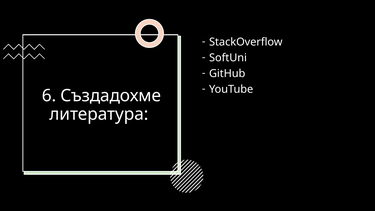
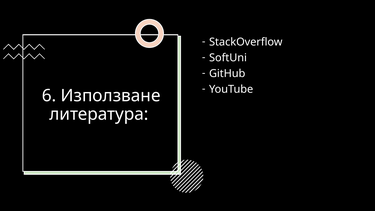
Създадохме: Създадохме -> Използване
